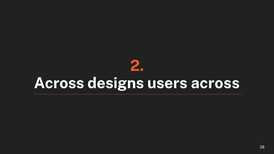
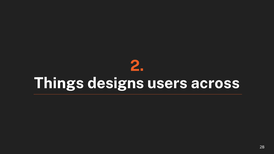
Across at (59, 83): Across -> Things
